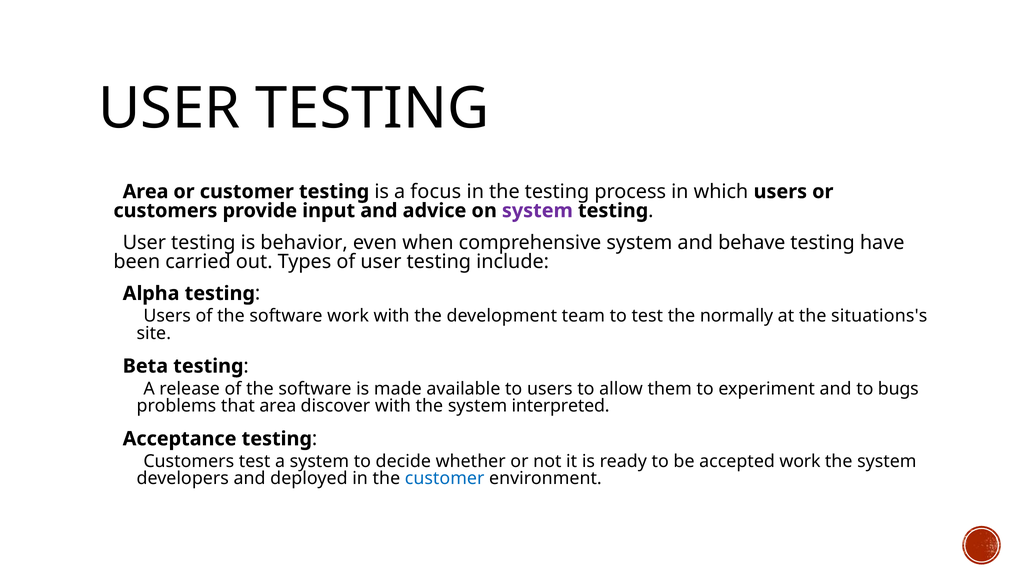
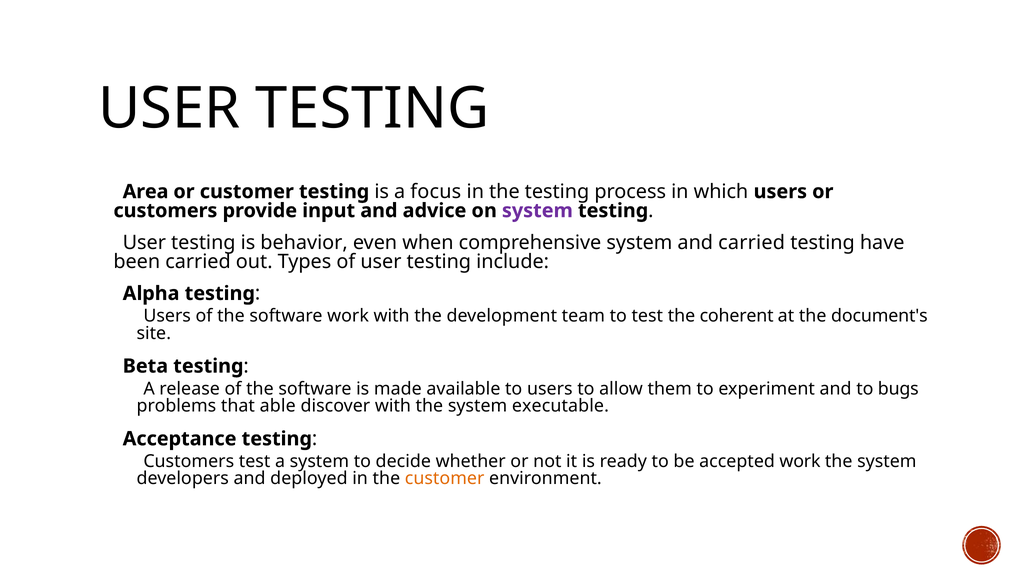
and behave: behave -> carried
normally: normally -> coherent
situations's: situations's -> document's
that area: area -> able
interpreted: interpreted -> executable
customer at (445, 478) colour: blue -> orange
